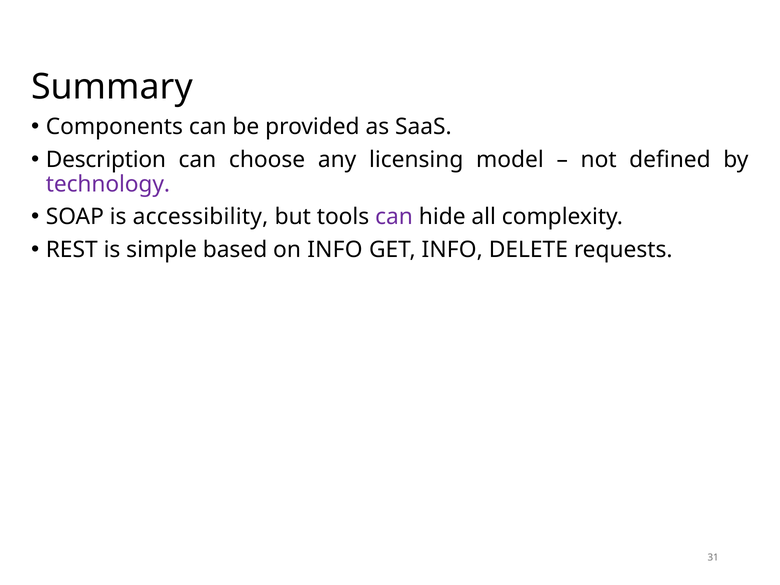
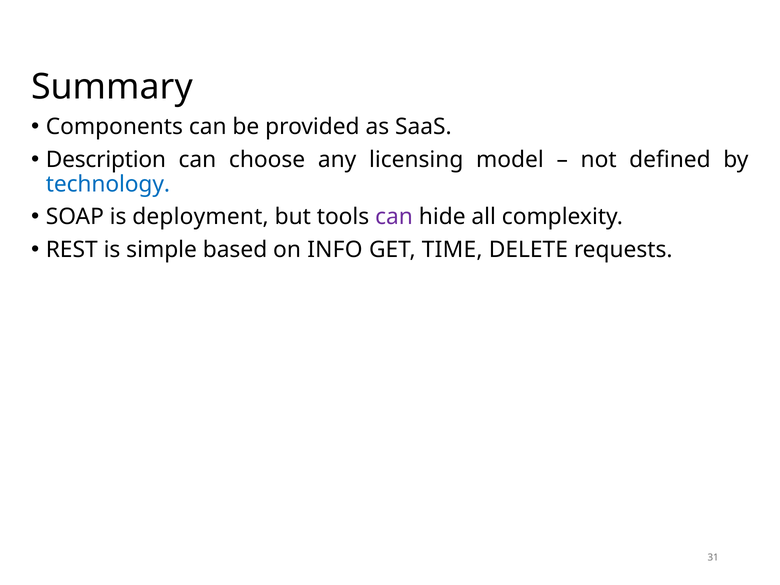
technology colour: purple -> blue
accessibility: accessibility -> deployment
GET INFO: INFO -> TIME
